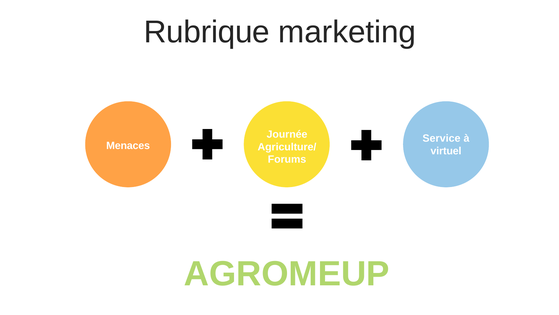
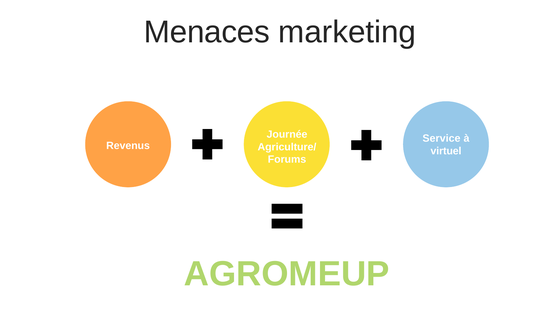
Rubrique: Rubrique -> Menaces
Menaces: Menaces -> Revenus
